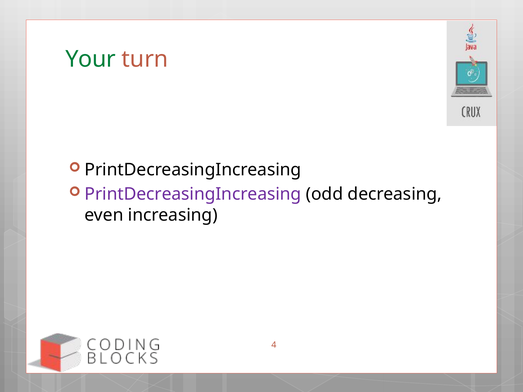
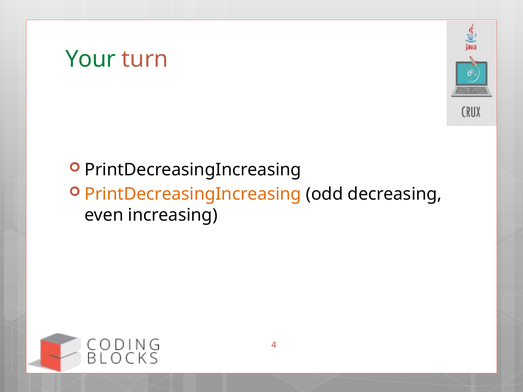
PrintDecreasingIncreasing at (193, 194) colour: purple -> orange
